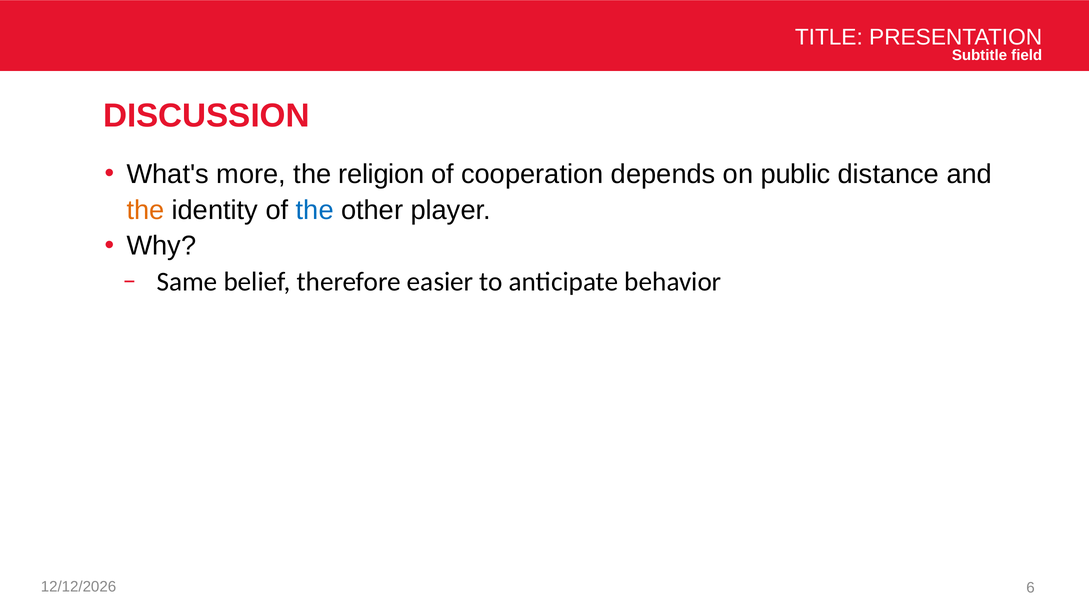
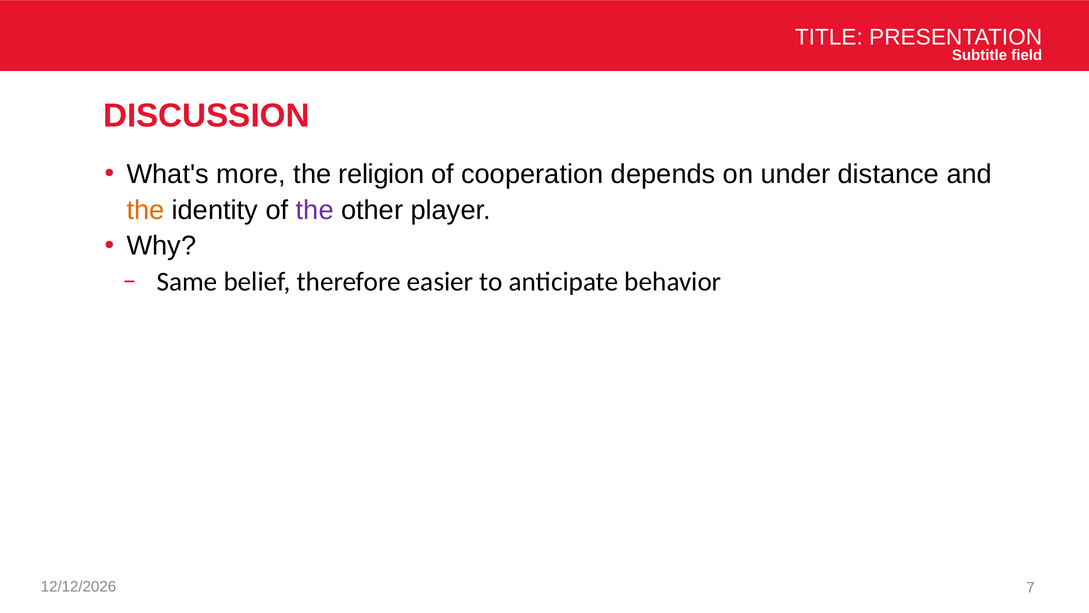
public: public -> under
the at (315, 210) colour: blue -> purple
6: 6 -> 7
